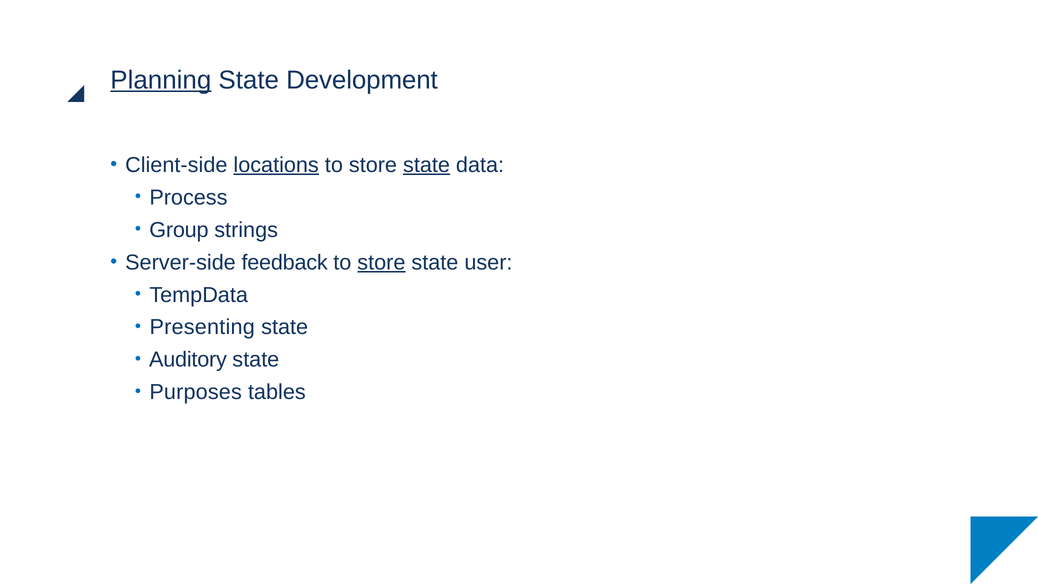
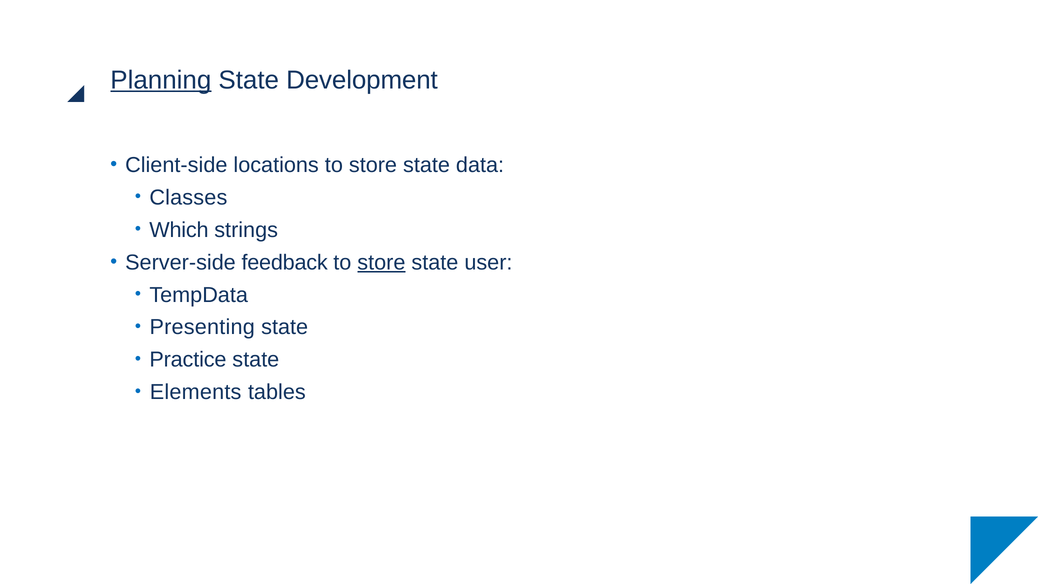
locations underline: present -> none
state at (427, 165) underline: present -> none
Process: Process -> Classes
Group: Group -> Which
Auditory: Auditory -> Practice
Purposes: Purposes -> Elements
